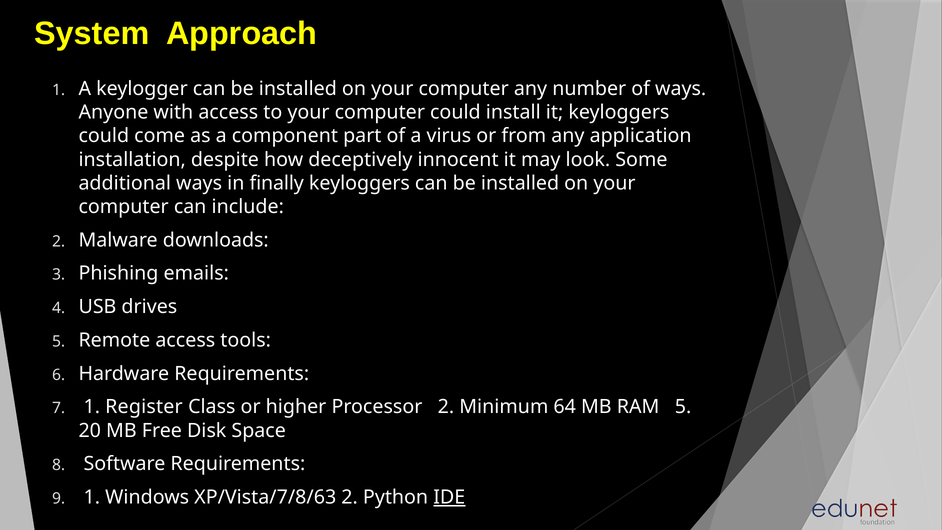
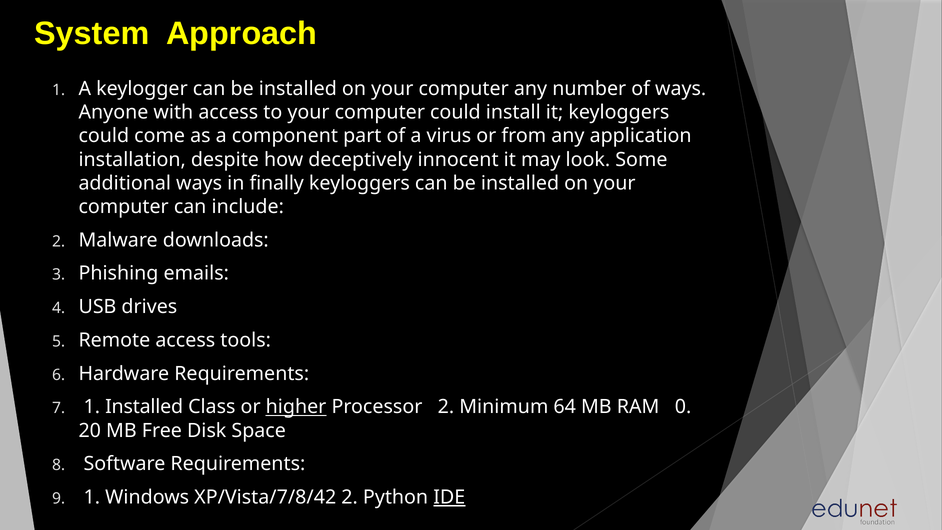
1 Register: Register -> Installed
higher underline: none -> present
RAM 5: 5 -> 0
XP/Vista/7/8/63: XP/Vista/7/8/63 -> XP/Vista/7/8/42
